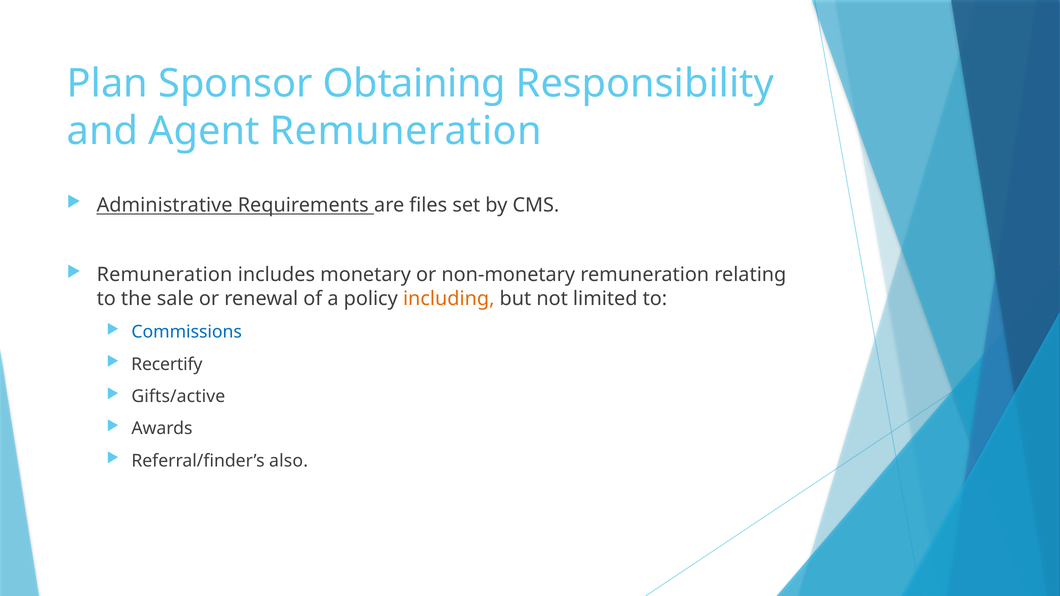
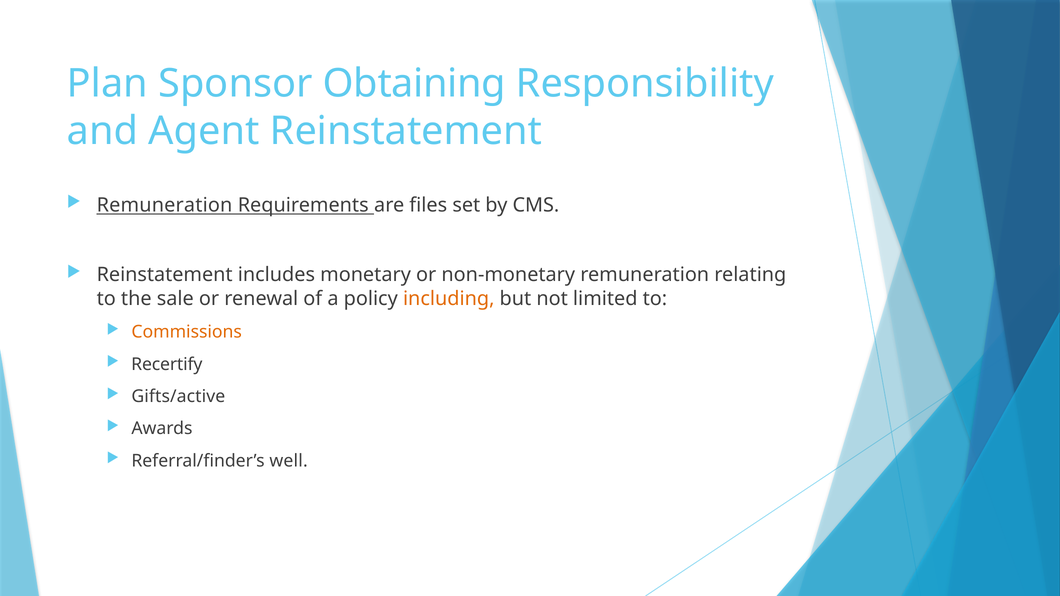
Agent Remuneration: Remuneration -> Reinstatement
Administrative at (165, 205): Administrative -> Remuneration
Remuneration at (165, 275): Remuneration -> Reinstatement
Commissions colour: blue -> orange
also: also -> well
